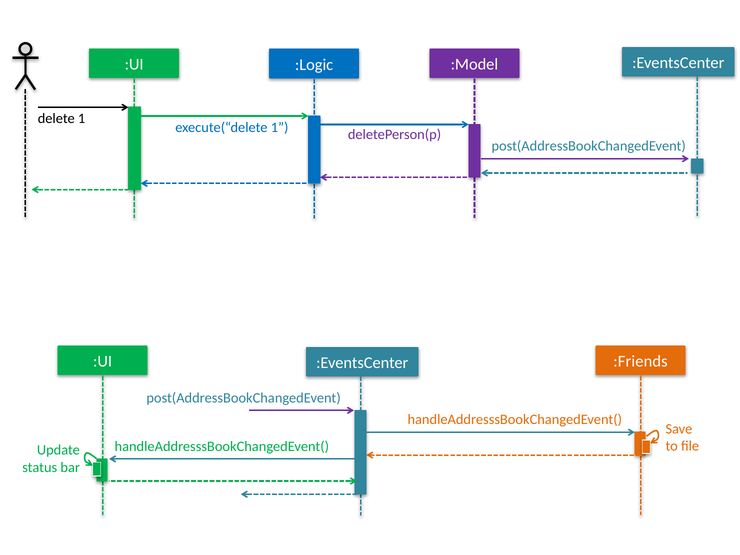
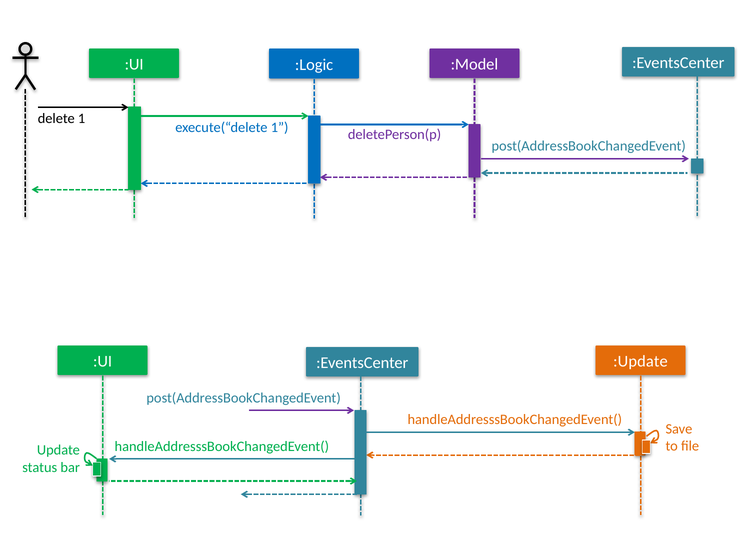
:Friends: :Friends -> :Update
